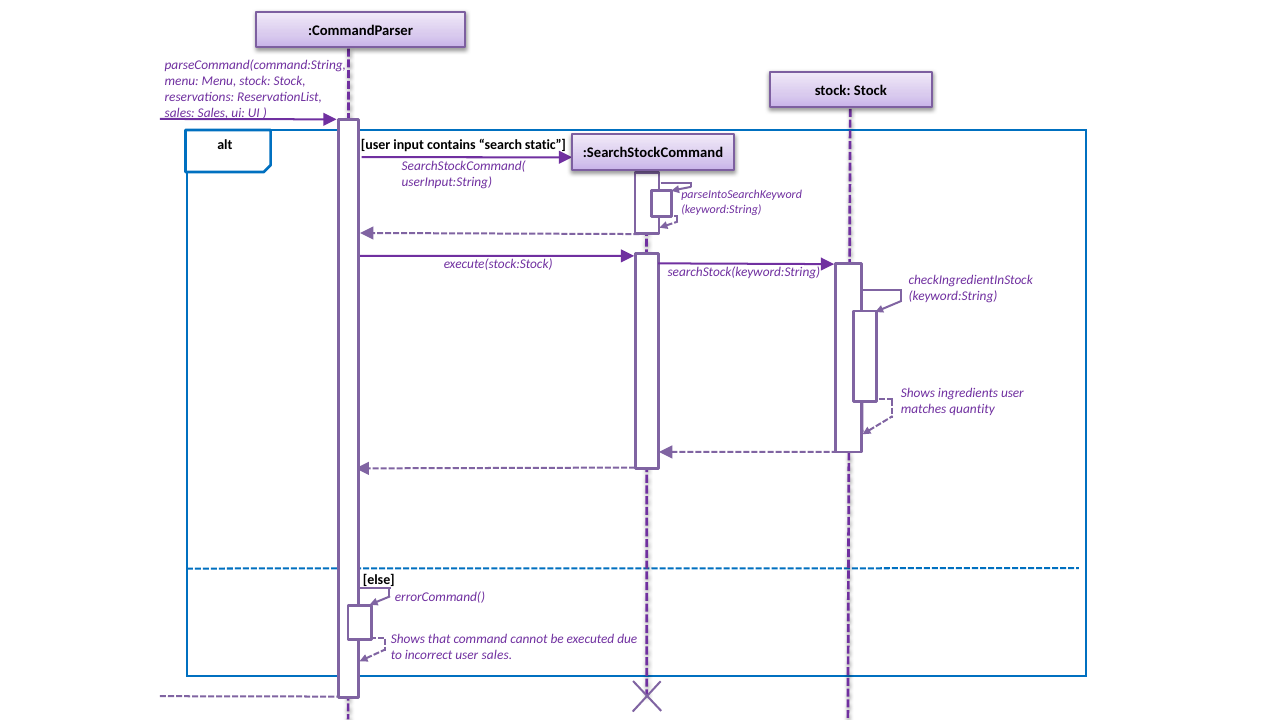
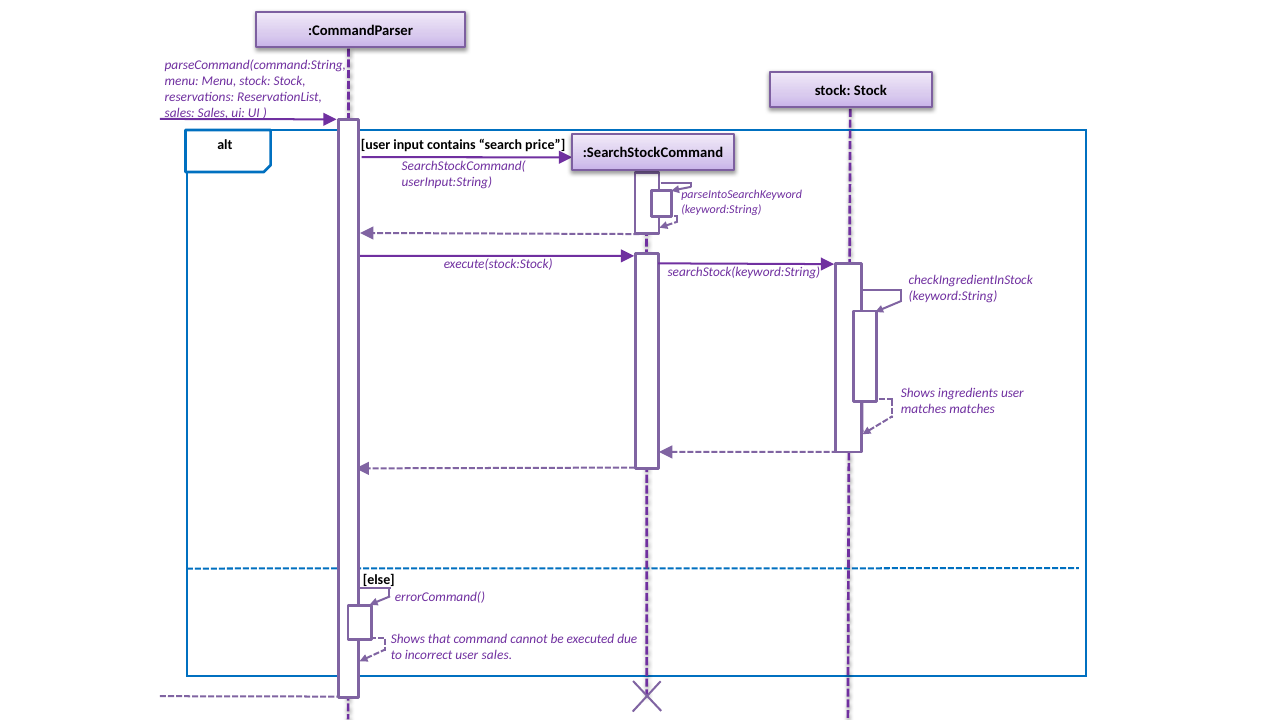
static: static -> price
matches quantity: quantity -> matches
